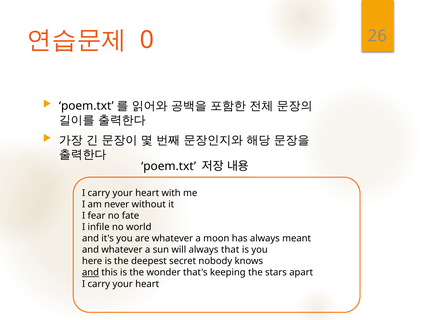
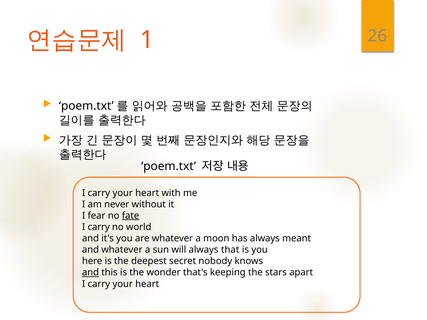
0: 0 -> 1
fate underline: none -> present
infile at (99, 227): infile -> carry
